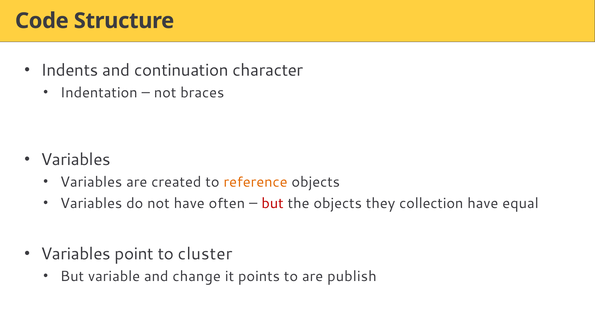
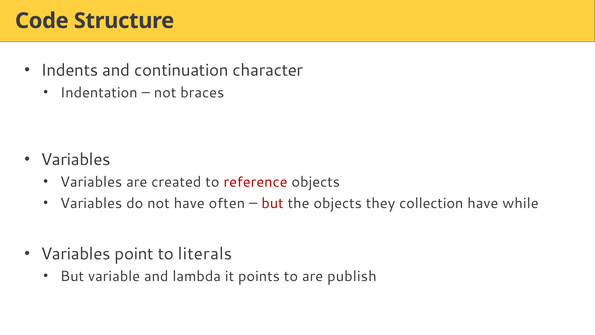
reference colour: orange -> red
equal: equal -> while
cluster: cluster -> literals
change: change -> lambda
